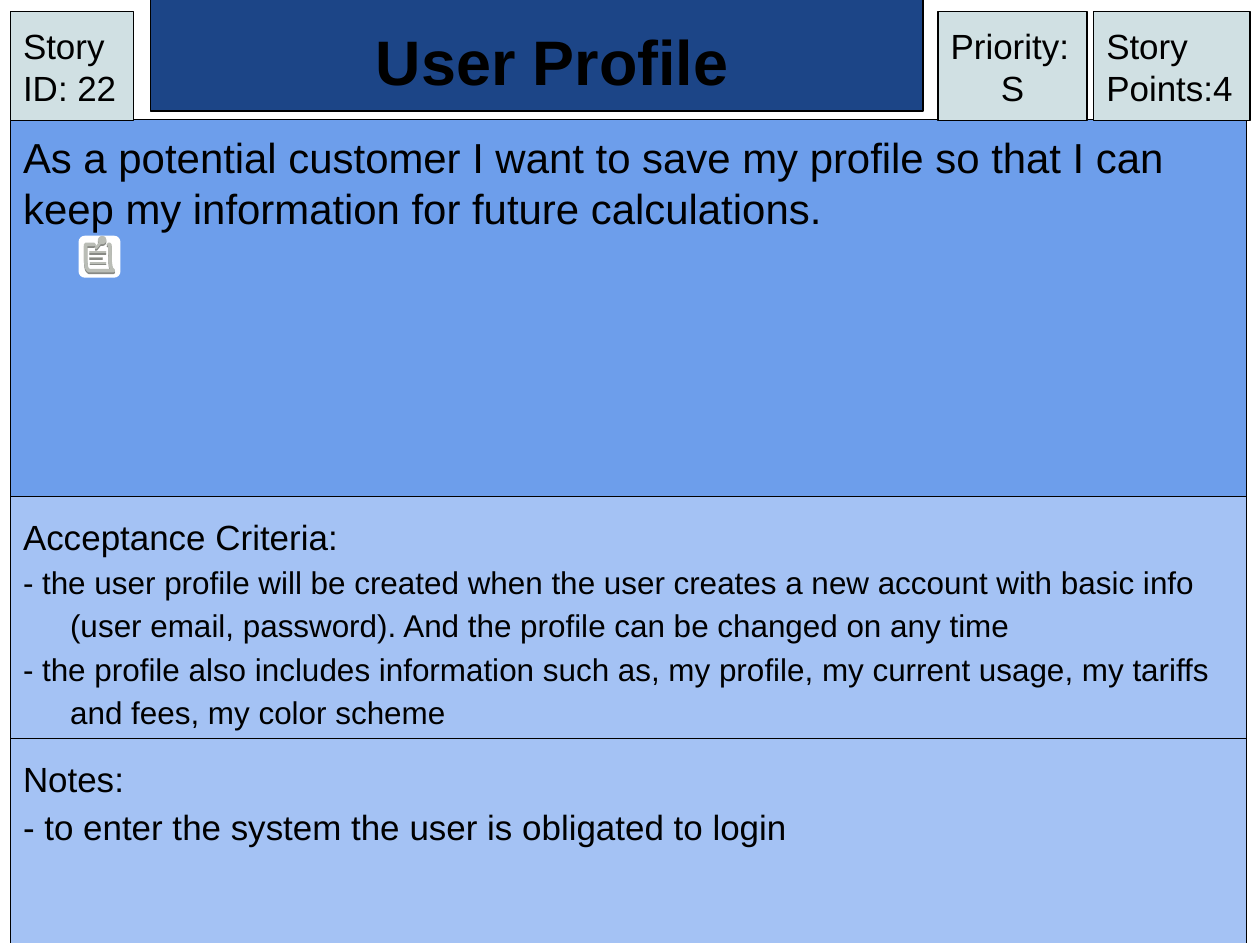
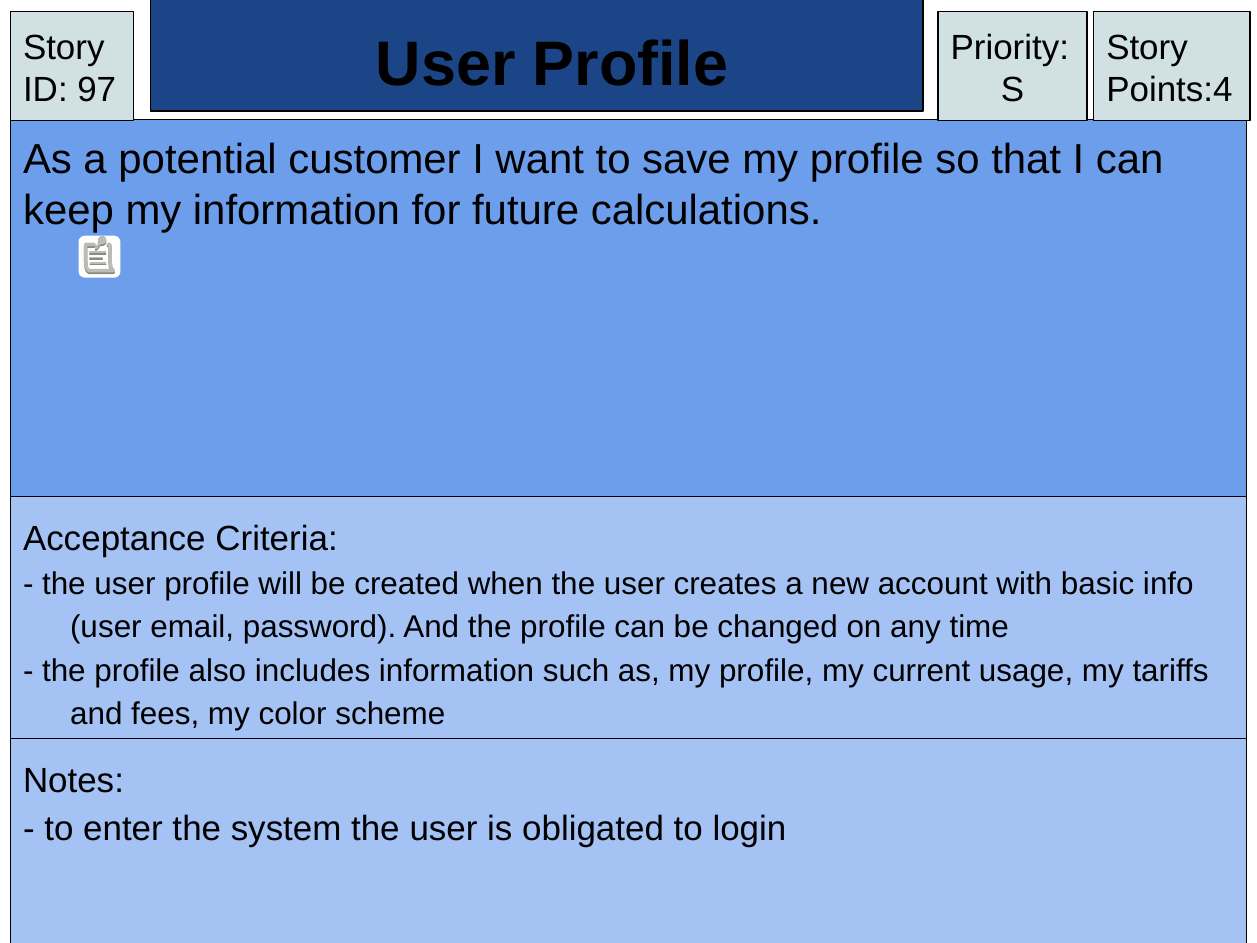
22: 22 -> 97
